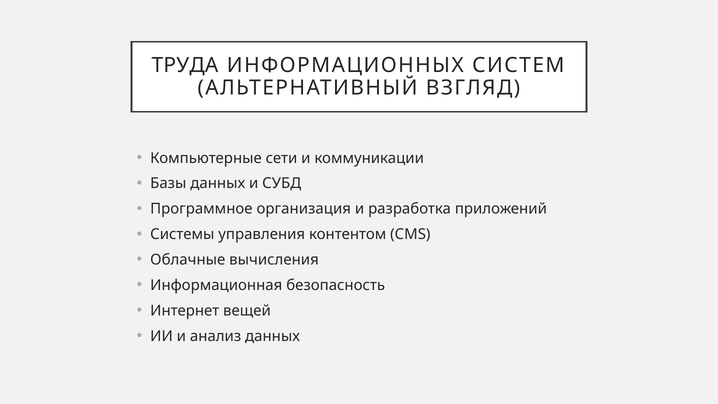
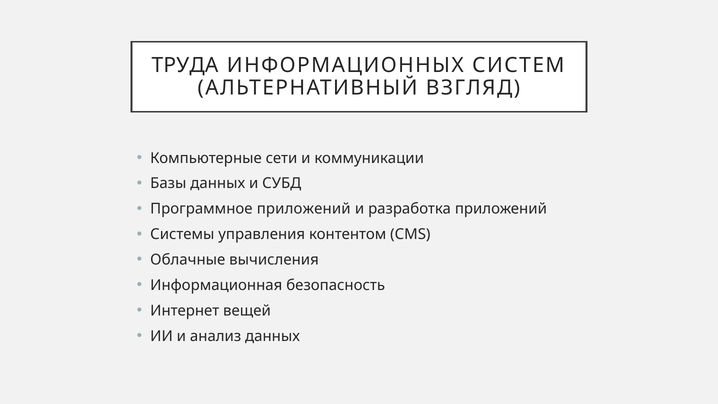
Программное организация: организация -> приложений
